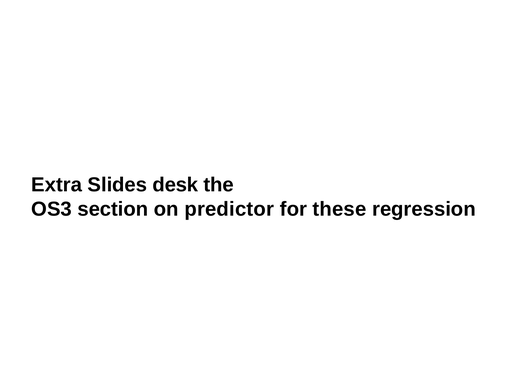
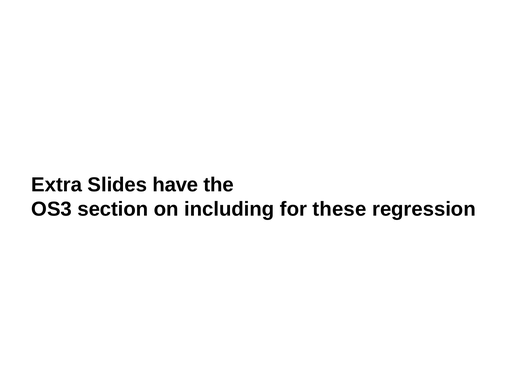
desk: desk -> have
predictor: predictor -> including
